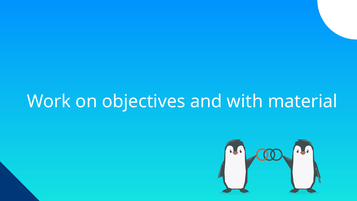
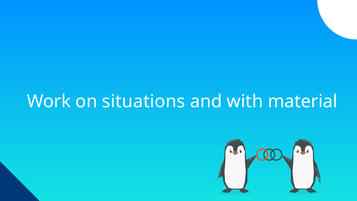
objectives: objectives -> situations
